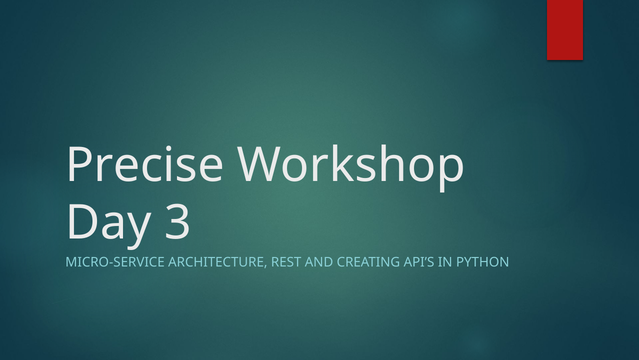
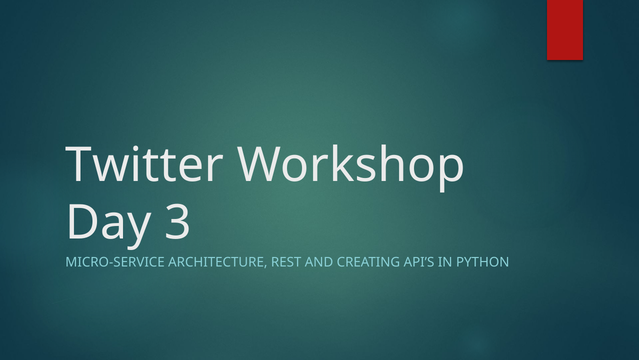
Precise: Precise -> Twitter
